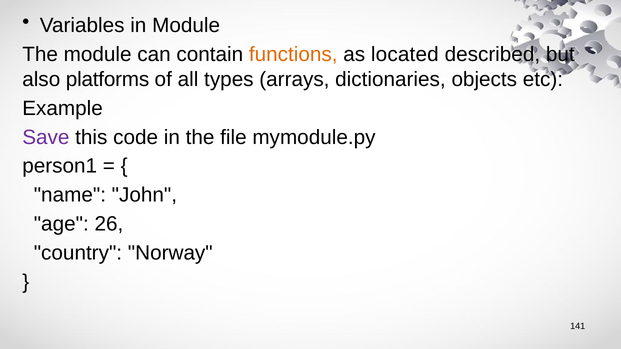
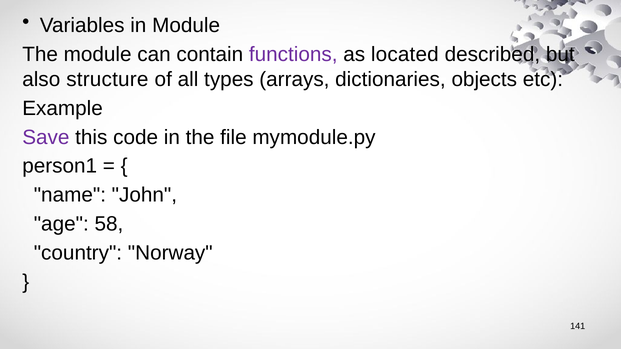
functions colour: orange -> purple
platforms: platforms -> structure
26: 26 -> 58
